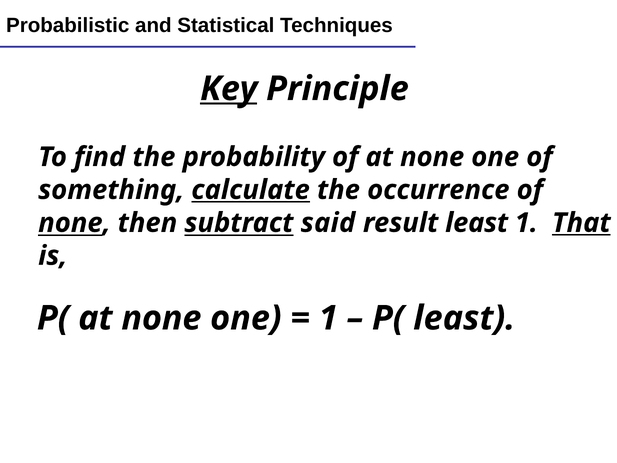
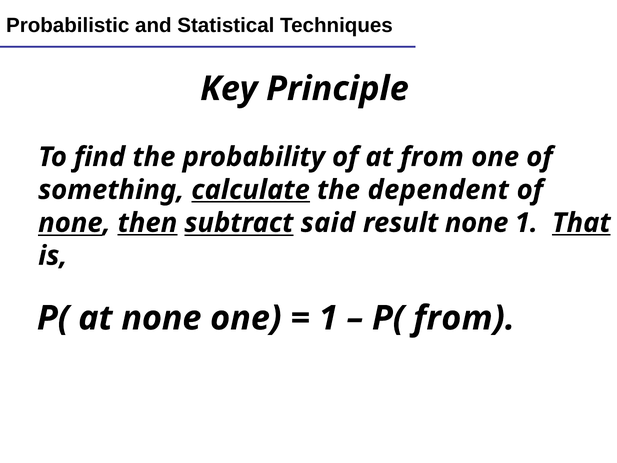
Key underline: present -> none
of at none: none -> from
occurrence: occurrence -> dependent
then underline: none -> present
result least: least -> none
P( least: least -> from
